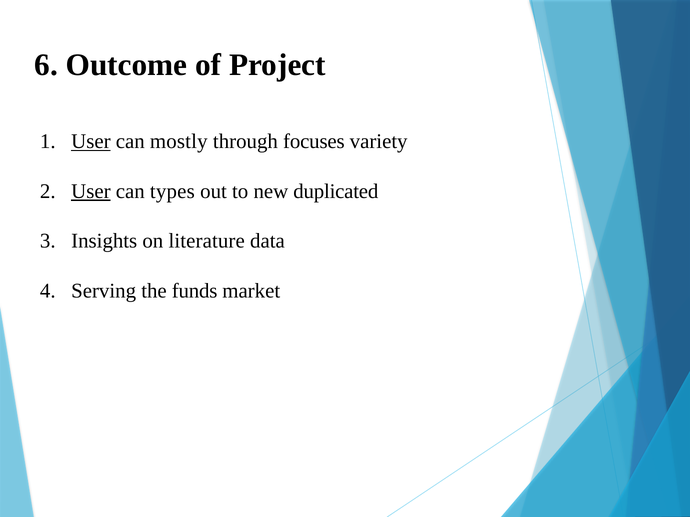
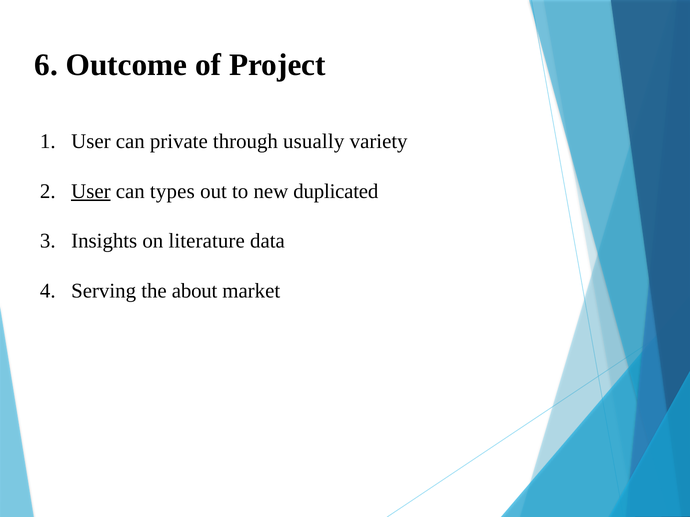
User at (91, 142) underline: present -> none
mostly: mostly -> private
focuses: focuses -> usually
funds: funds -> about
